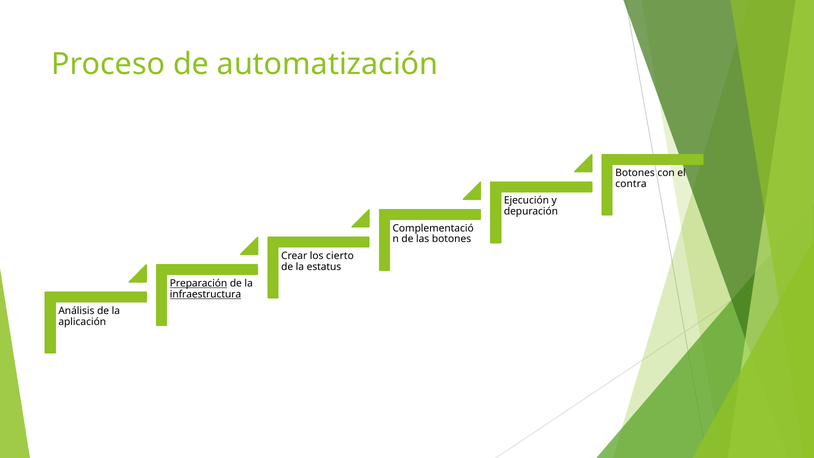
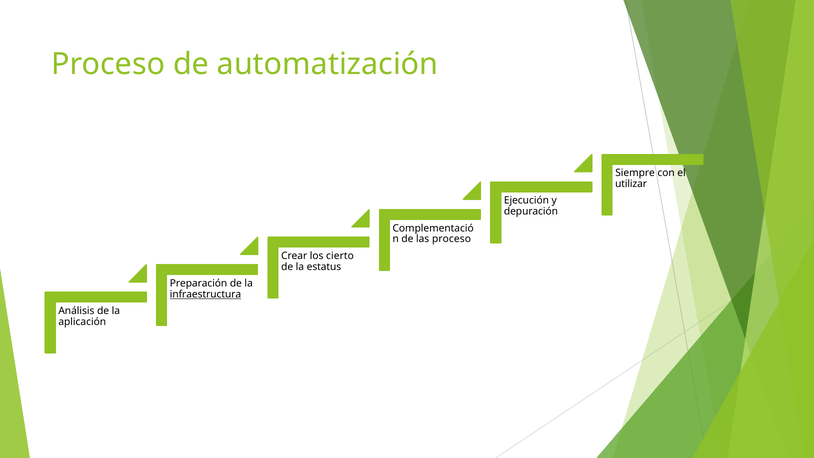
Botones at (635, 173): Botones -> Siempre
contra: contra -> utilizar
las botones: botones -> proceso
Preparación underline: present -> none
